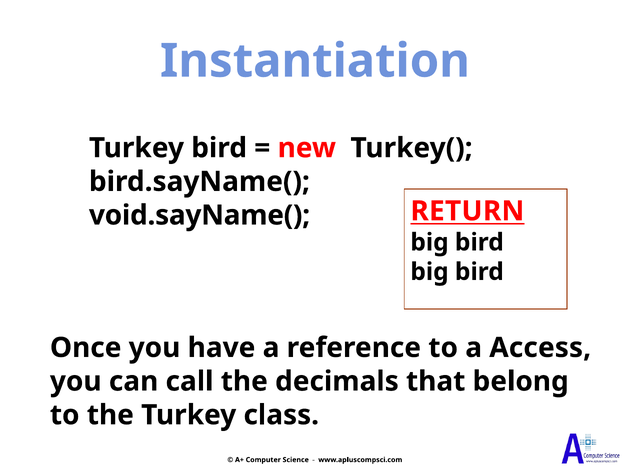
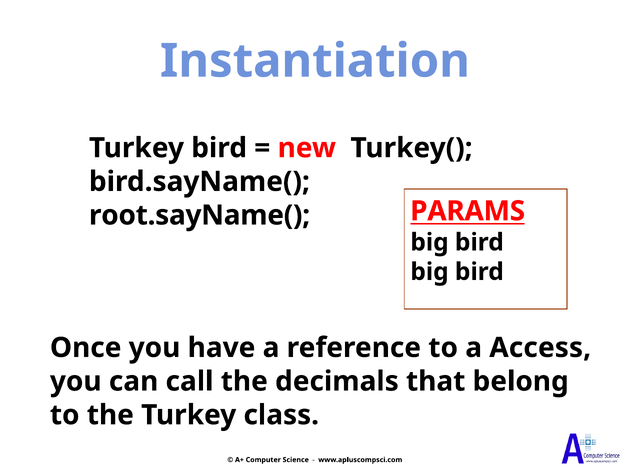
RETURN: RETURN -> PARAMS
void.sayName(: void.sayName( -> root.sayName(
